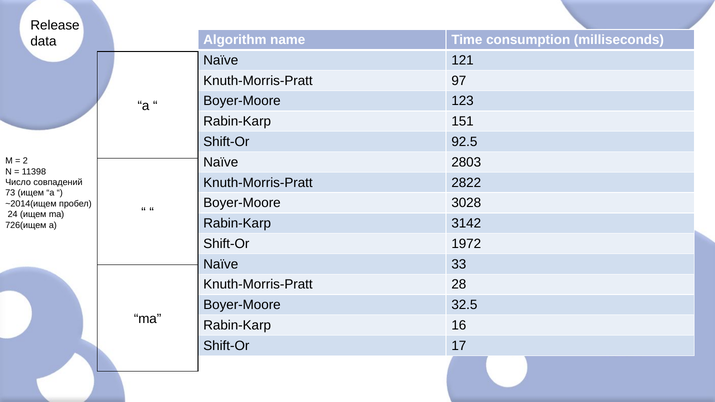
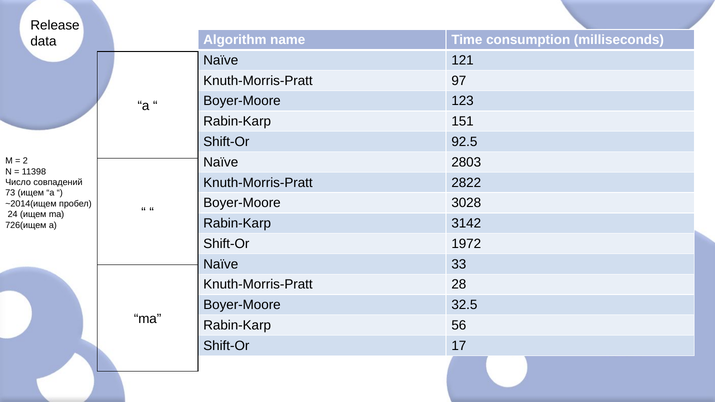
16: 16 -> 56
